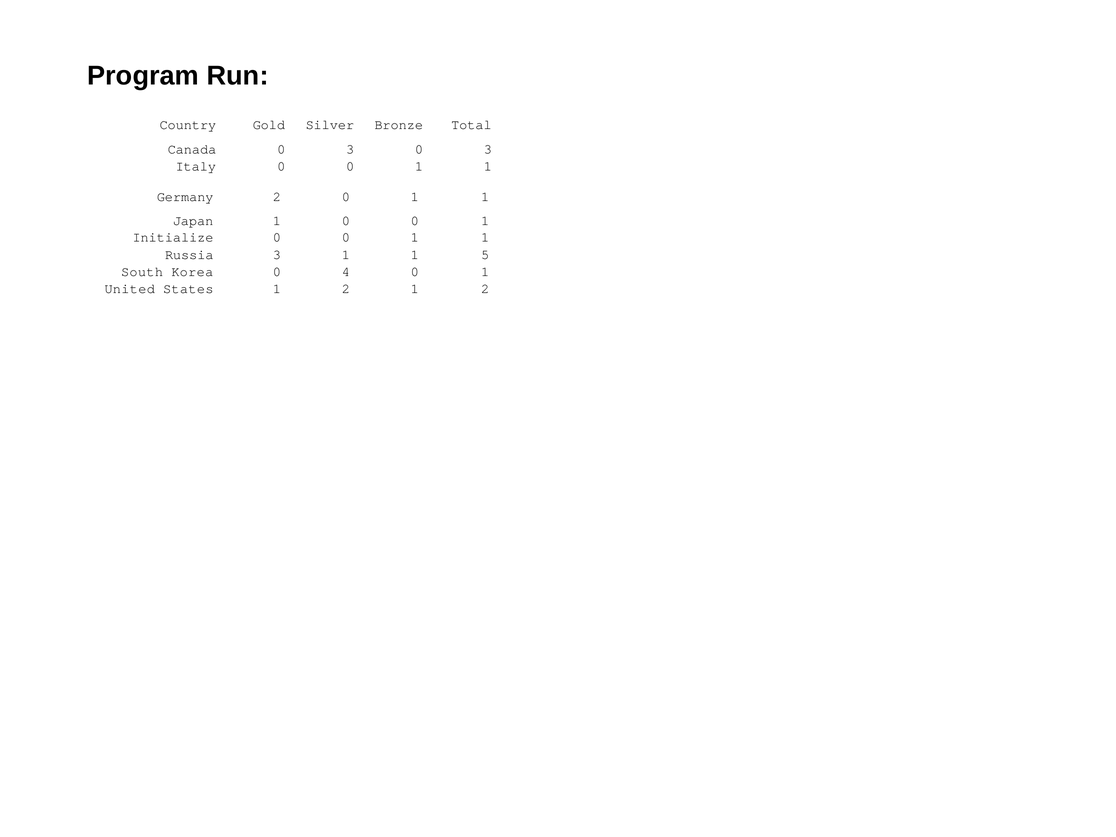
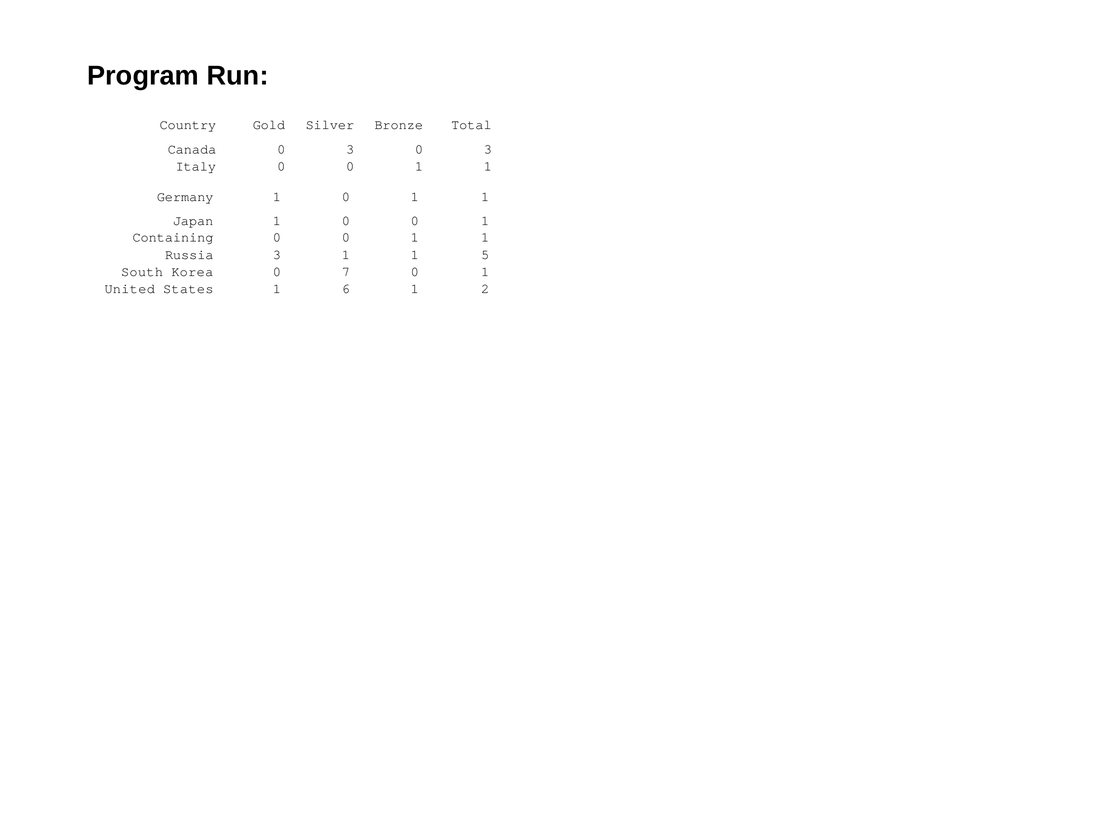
Germany 2: 2 -> 1
Initialize: Initialize -> Containing
4: 4 -> 7
States 1 2: 2 -> 6
